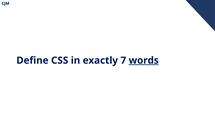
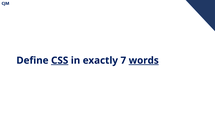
CSS underline: none -> present
